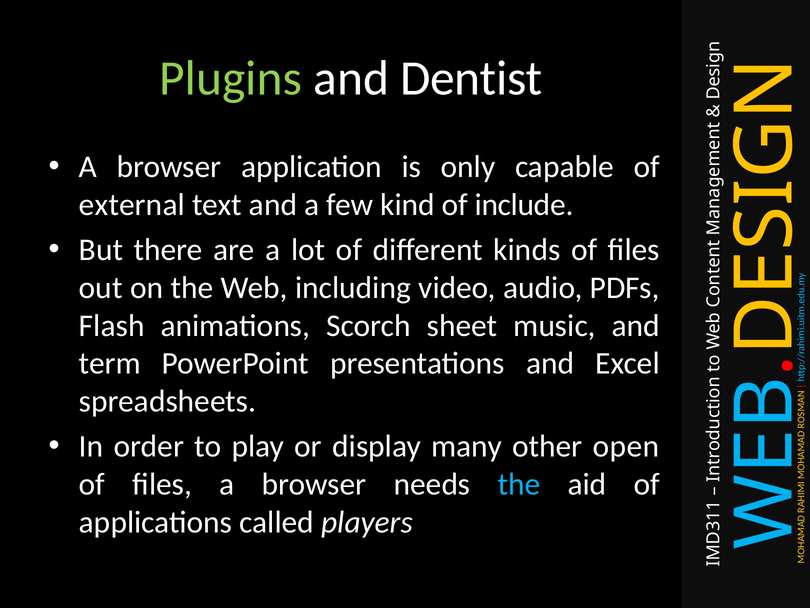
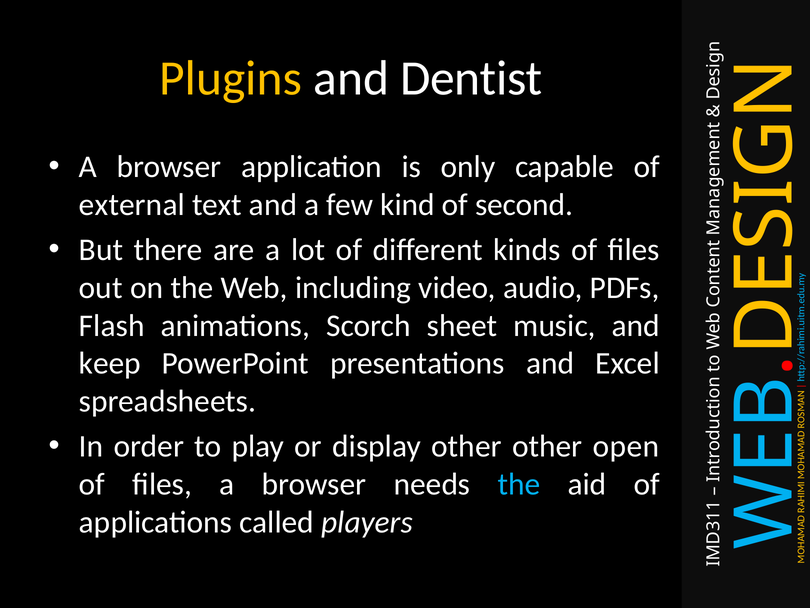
Plugins colour: light green -> yellow
include: include -> second
term: term -> keep
display many: many -> other
